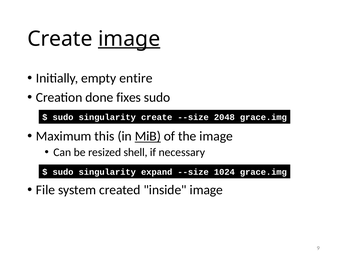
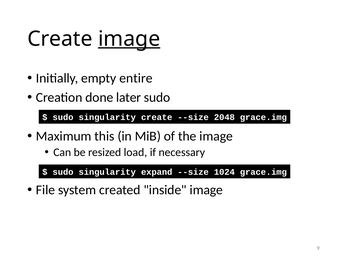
fixes: fixes -> later
MiB underline: present -> none
shell: shell -> load
